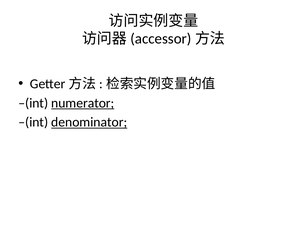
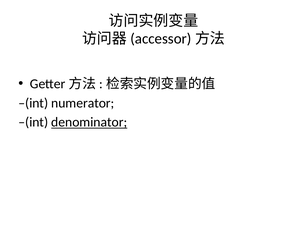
numerator underline: present -> none
